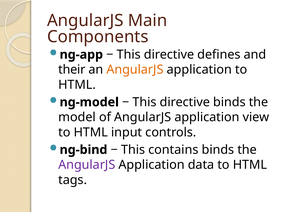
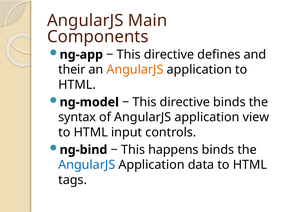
model: model -> syntax
contains: contains -> happens
AngularJS at (87, 164) colour: purple -> blue
